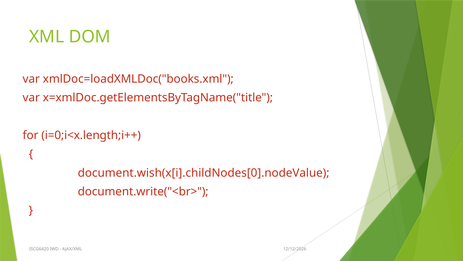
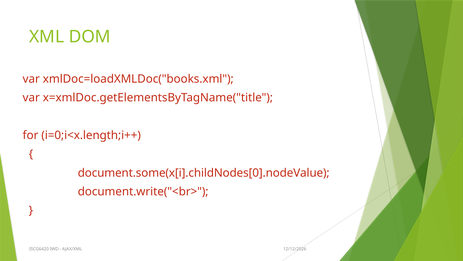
document.wish(x[i].childNodes[0].nodeValue: document.wish(x[i].childNodes[0].nodeValue -> document.some(x[i].childNodes[0].nodeValue
